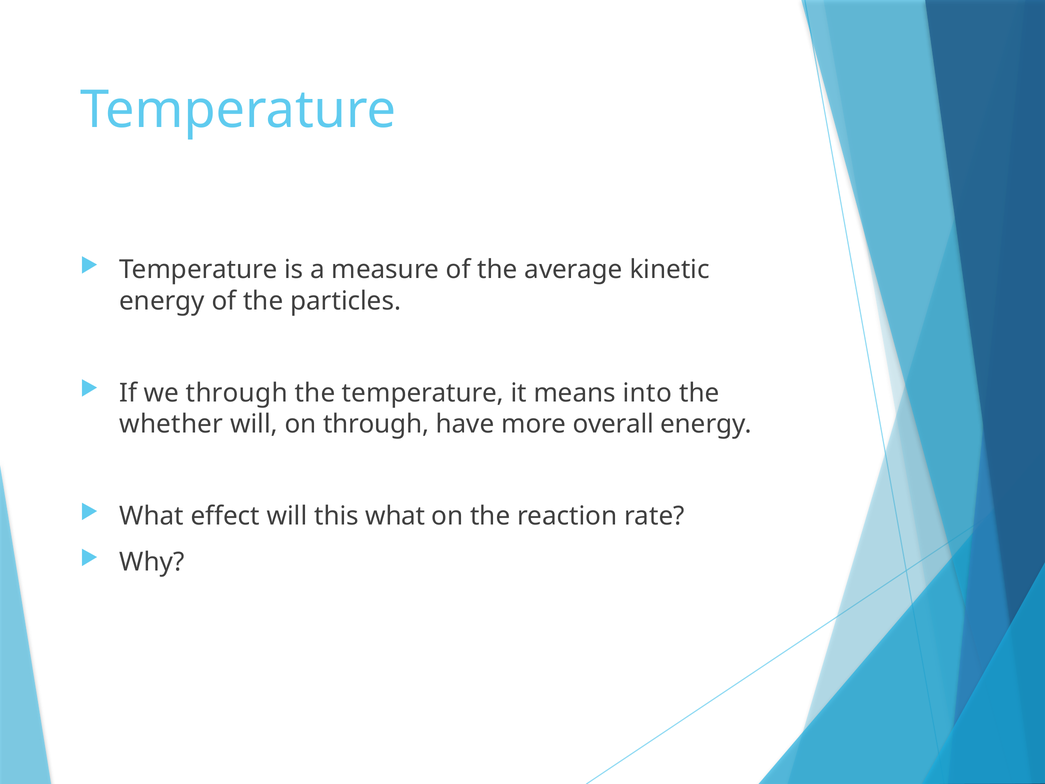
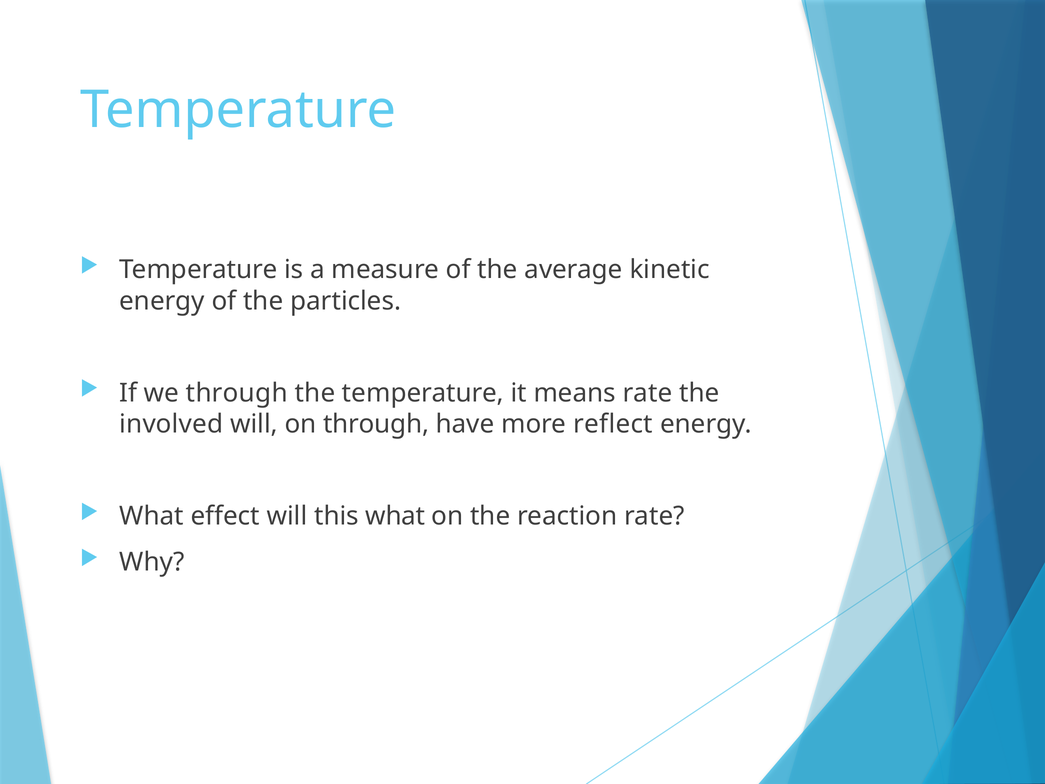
means into: into -> rate
whether: whether -> involved
overall: overall -> reflect
